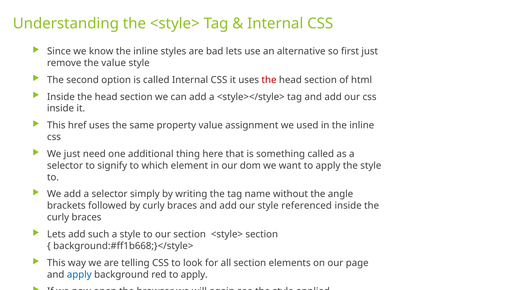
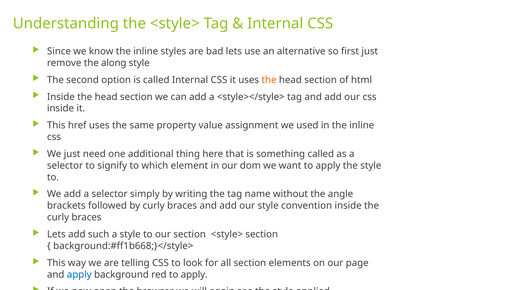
the value: value -> along
the at (269, 80) colour: red -> orange
referenced: referenced -> convention
